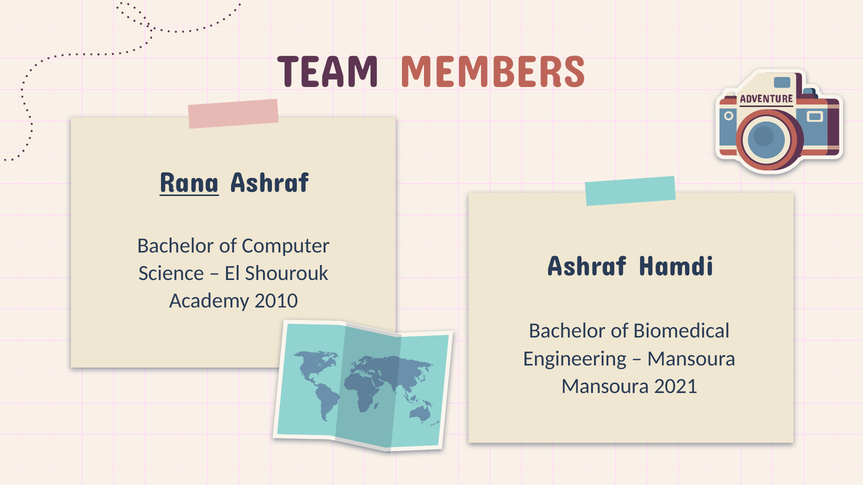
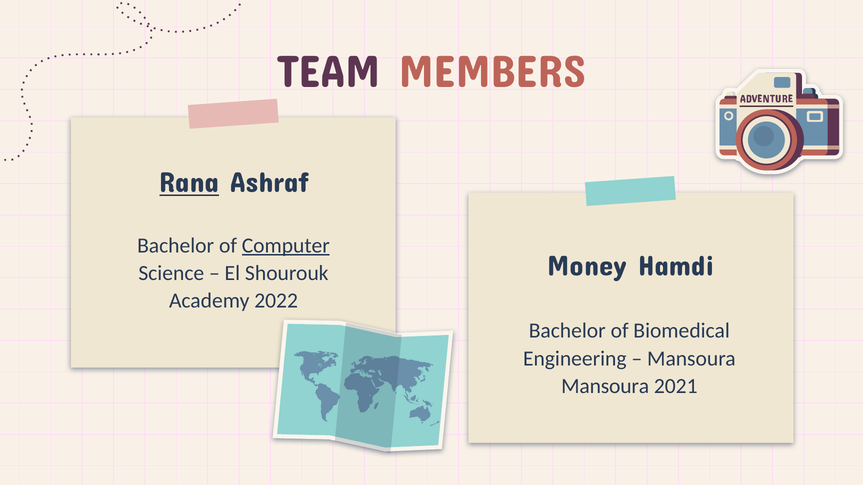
Computer underline: none -> present
Ashraf at (587, 267): Ashraf -> Money
2010: 2010 -> 2022
